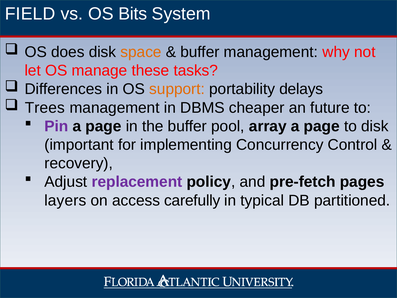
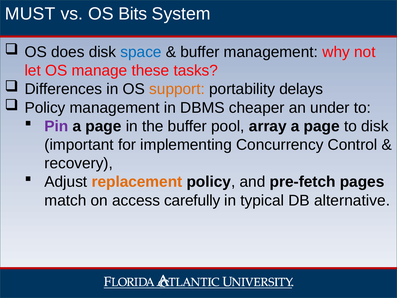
FIELD: FIELD -> MUST
space colour: orange -> blue
Trees at (45, 108): Trees -> Policy
future: future -> under
replacement colour: purple -> orange
layers: layers -> match
partitioned: partitioned -> alternative
